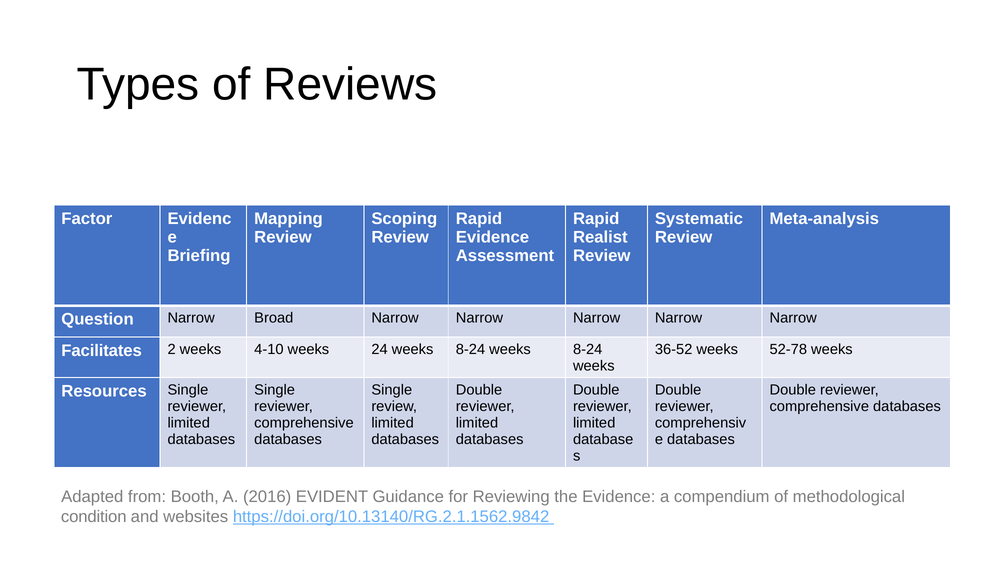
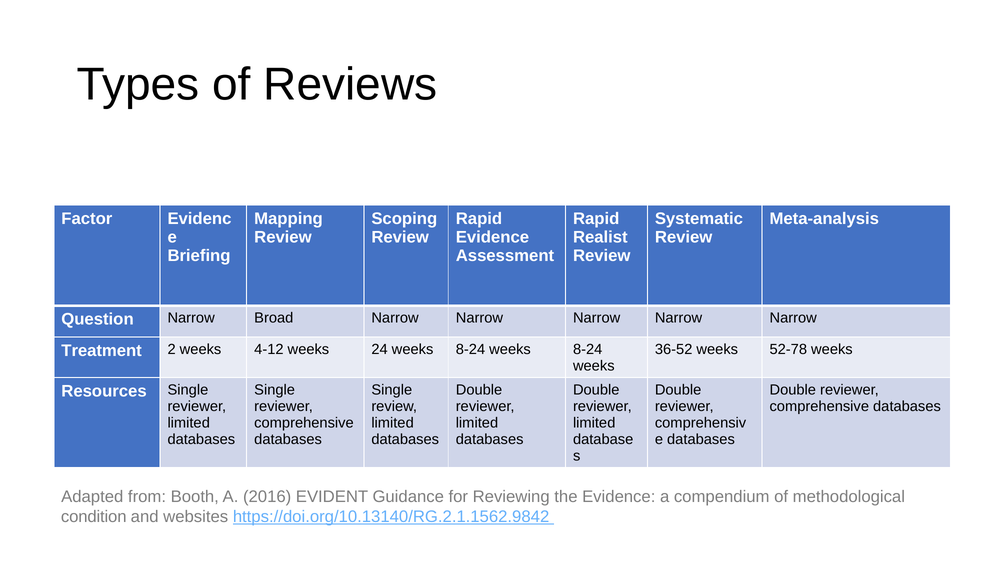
Facilitates: Facilitates -> Treatment
4-10: 4-10 -> 4-12
